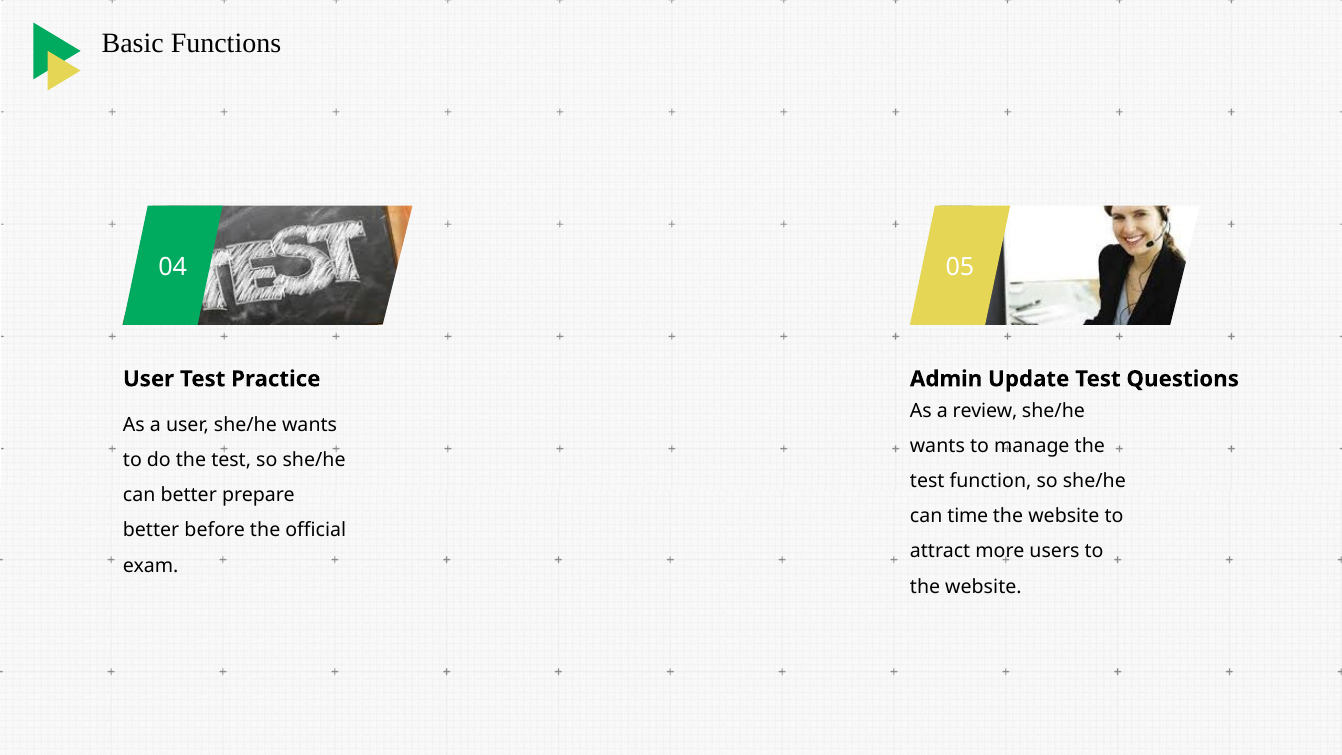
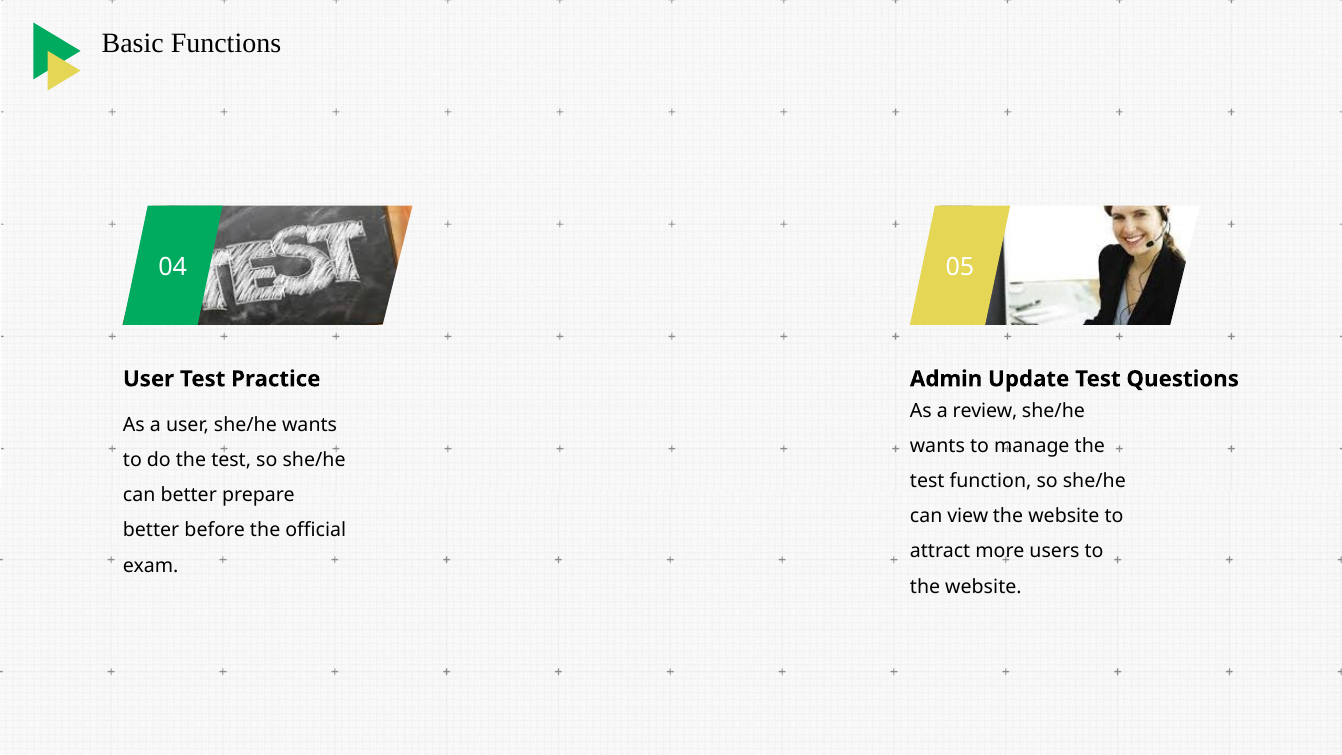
time: time -> view
